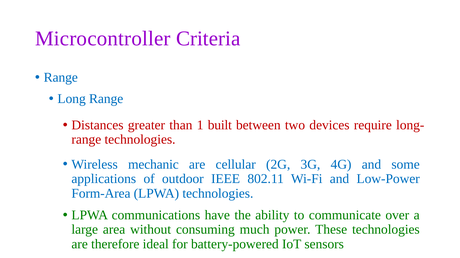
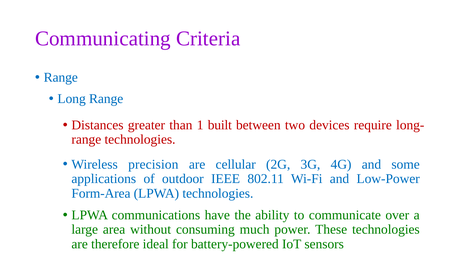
Microcontroller: Microcontroller -> Communicating
mechanic: mechanic -> precision
